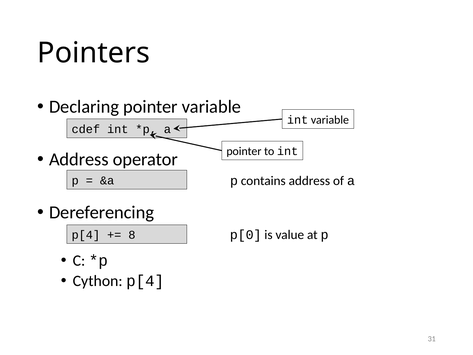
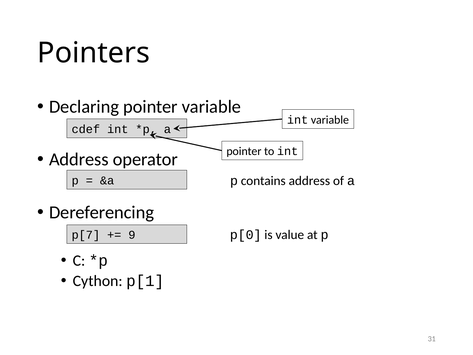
p[4 at (86, 235): p[4 -> p[7
8: 8 -> 9
Cython p[4: p[4 -> p[1
